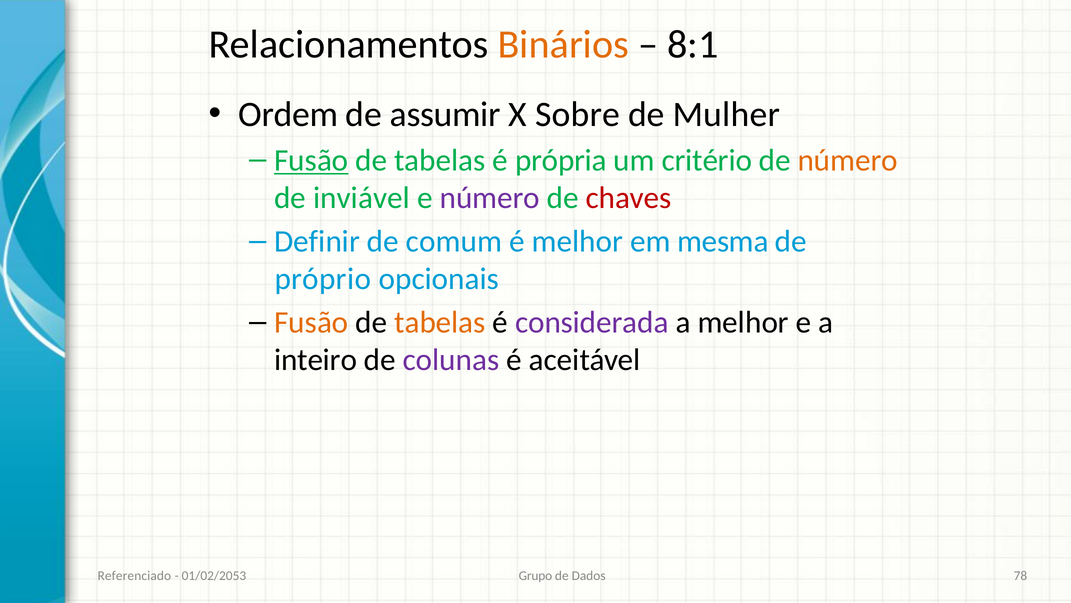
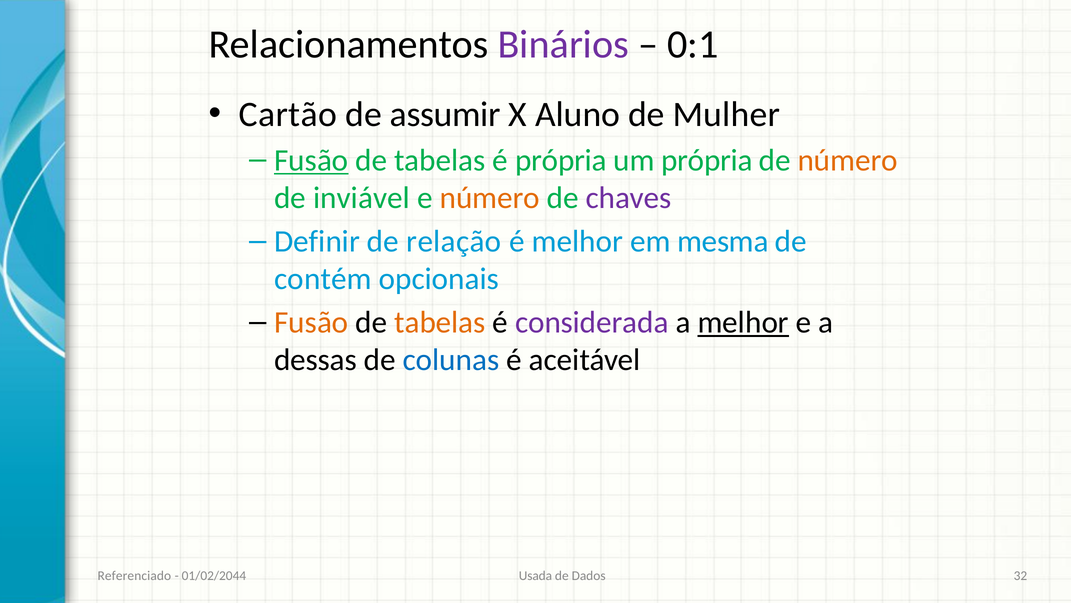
Binários colour: orange -> purple
8:1: 8:1 -> 0:1
Ordem: Ordem -> Cartão
Sobre: Sobre -> Aluno
um critério: critério -> própria
número at (490, 198) colour: purple -> orange
chaves colour: red -> purple
comum: comum -> relação
próprio: próprio -> contém
melhor at (743, 322) underline: none -> present
inteiro: inteiro -> dessas
colunas colour: purple -> blue
Grupo: Grupo -> Usada
78: 78 -> 32
01/02/2053: 01/02/2053 -> 01/02/2044
